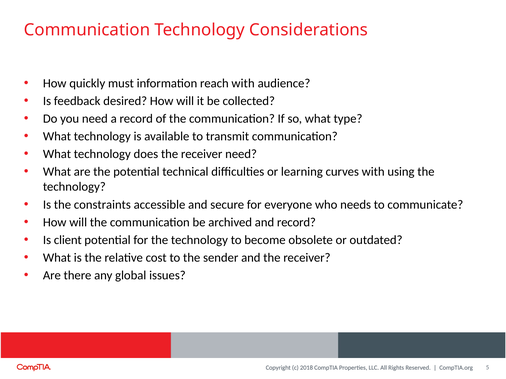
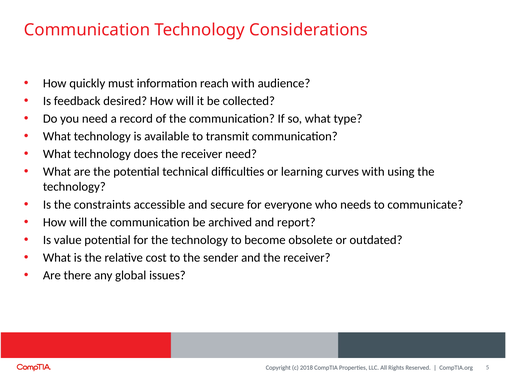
and record: record -> report
client: client -> value
